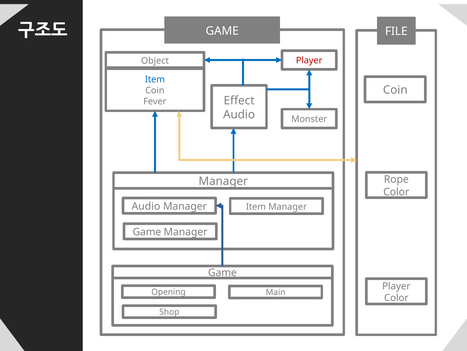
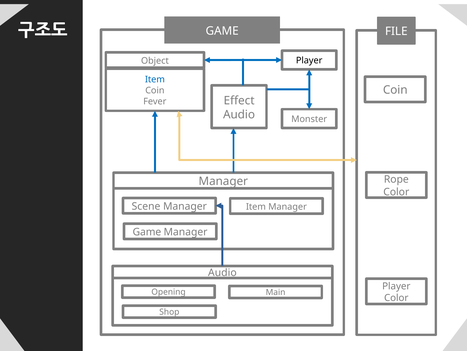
Player at (309, 61) colour: red -> black
Audio at (146, 206): Audio -> Scene
Game at (222, 272): Game -> Audio
